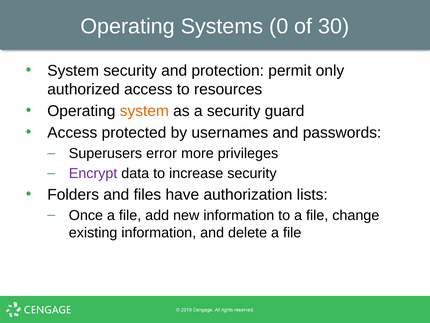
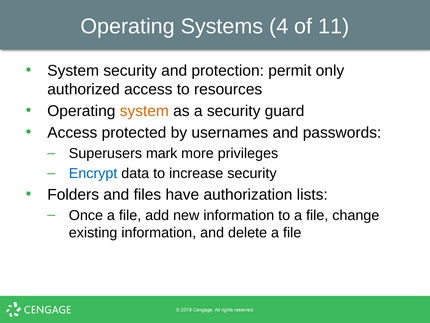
0: 0 -> 4
30: 30 -> 11
error: error -> mark
Encrypt colour: purple -> blue
